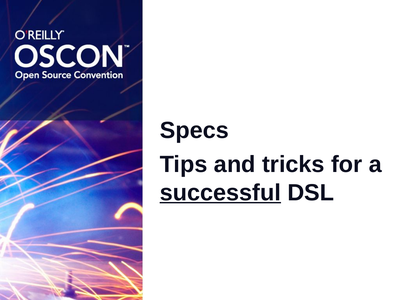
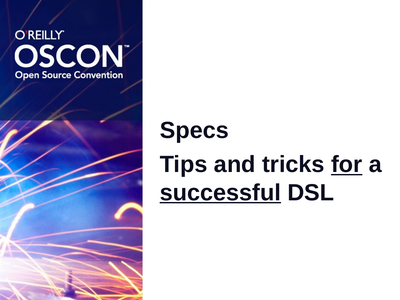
for underline: none -> present
